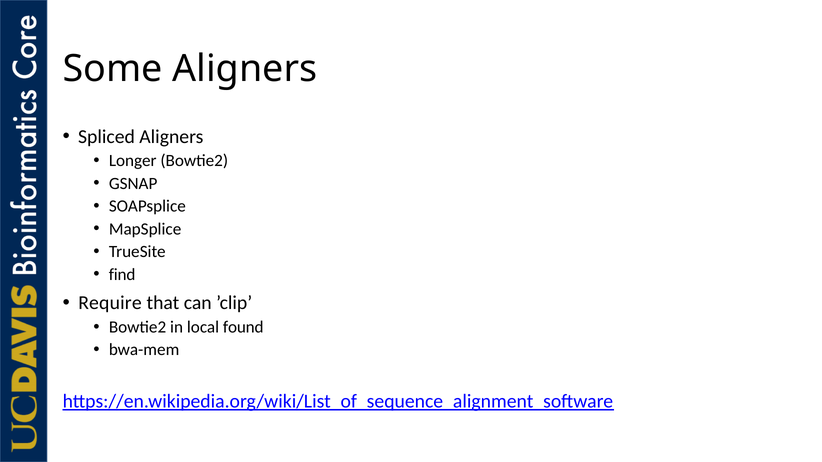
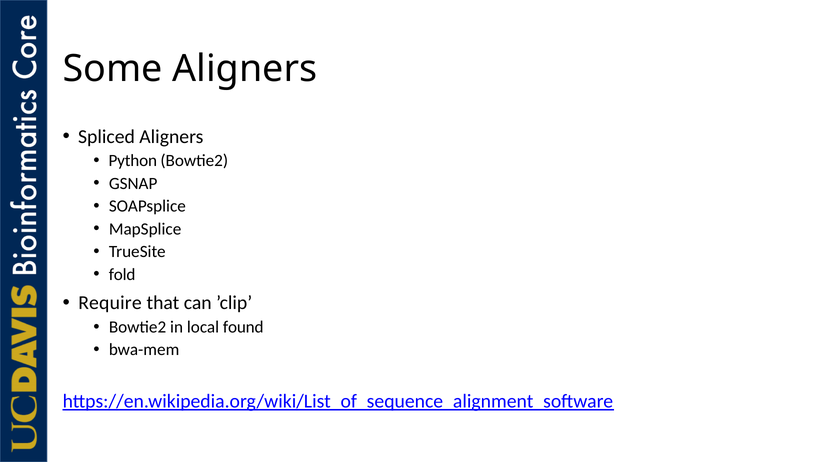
Longer: Longer -> Python
find: find -> fold
